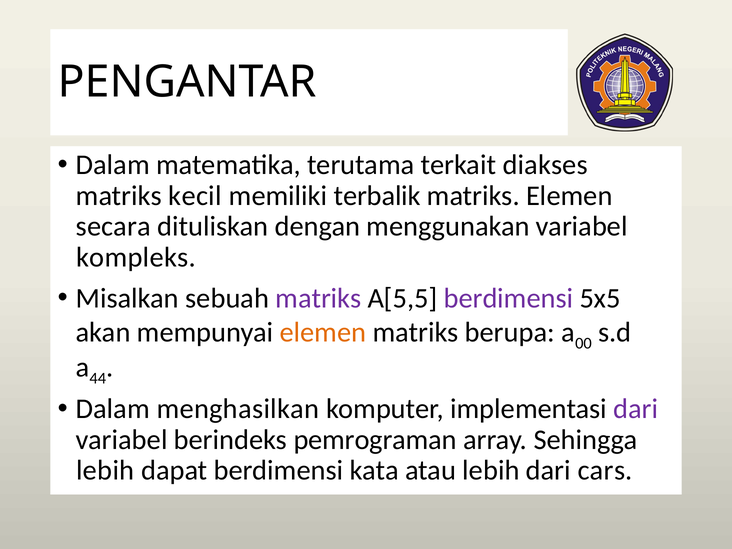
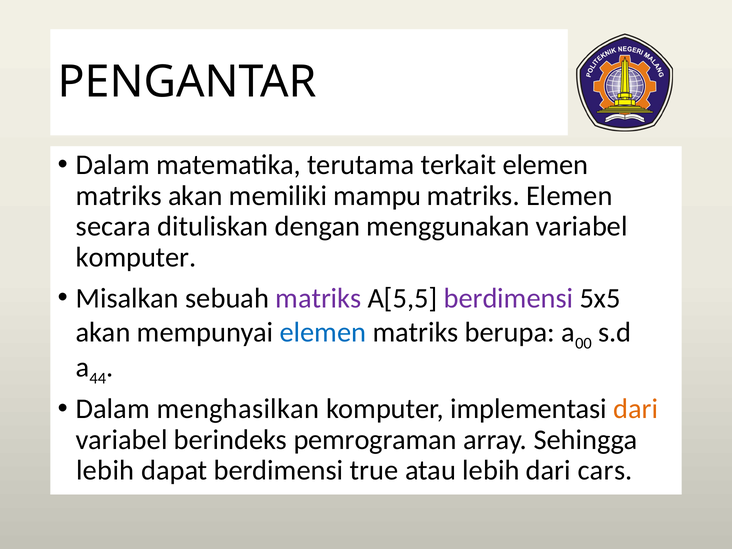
terkait diakses: diakses -> elemen
matriks kecil: kecil -> akan
terbalik: terbalik -> mampu
kompleks at (136, 257): kompleks -> komputer
elemen at (323, 332) colour: orange -> blue
dari at (636, 409) colour: purple -> orange
kata: kata -> true
